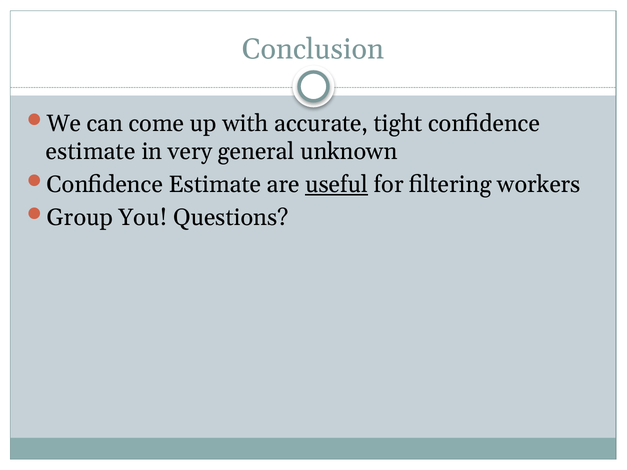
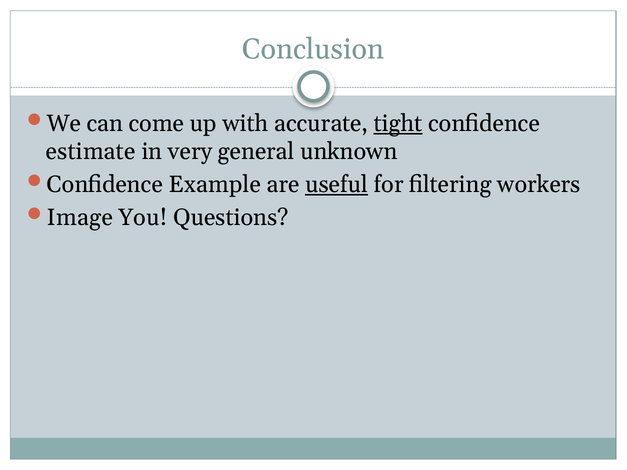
tight underline: none -> present
Estimate at (215, 185): Estimate -> Example
Group: Group -> Image
